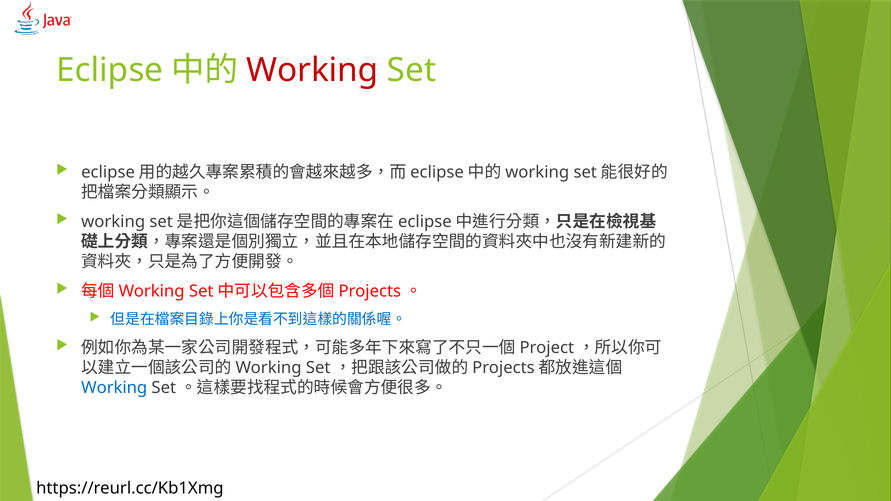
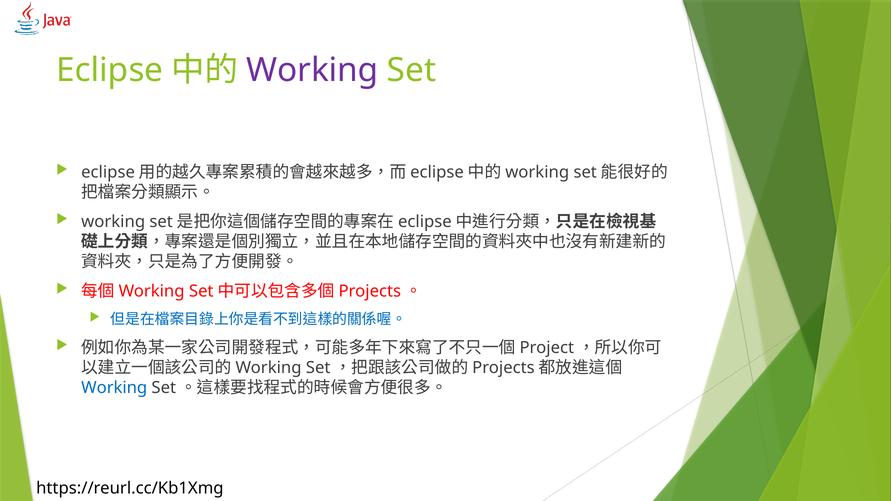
Working at (312, 70) colour: red -> purple
